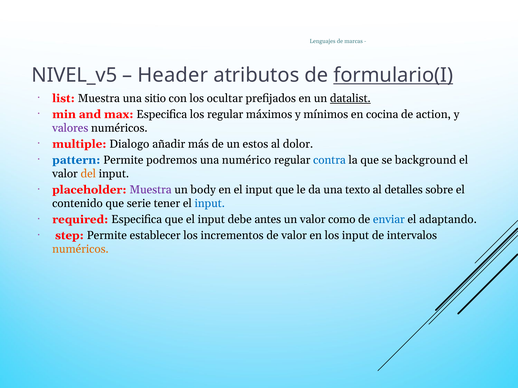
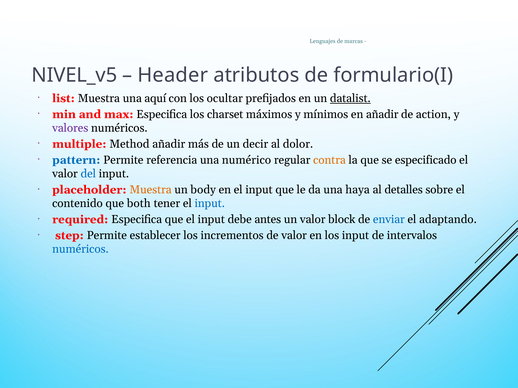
formulario(I underline: present -> none
sitio: sitio -> aquí
los regular: regular -> charset
en cocina: cocina -> añadir
Dialogo: Dialogo -> Method
estos: estos -> decir
podremos: podremos -> referencia
contra colour: blue -> orange
background: background -> especificado
del colour: orange -> blue
Muestra at (151, 190) colour: purple -> orange
texto: texto -> haya
serie: serie -> both
como: como -> block
numéricos at (80, 250) colour: orange -> blue
